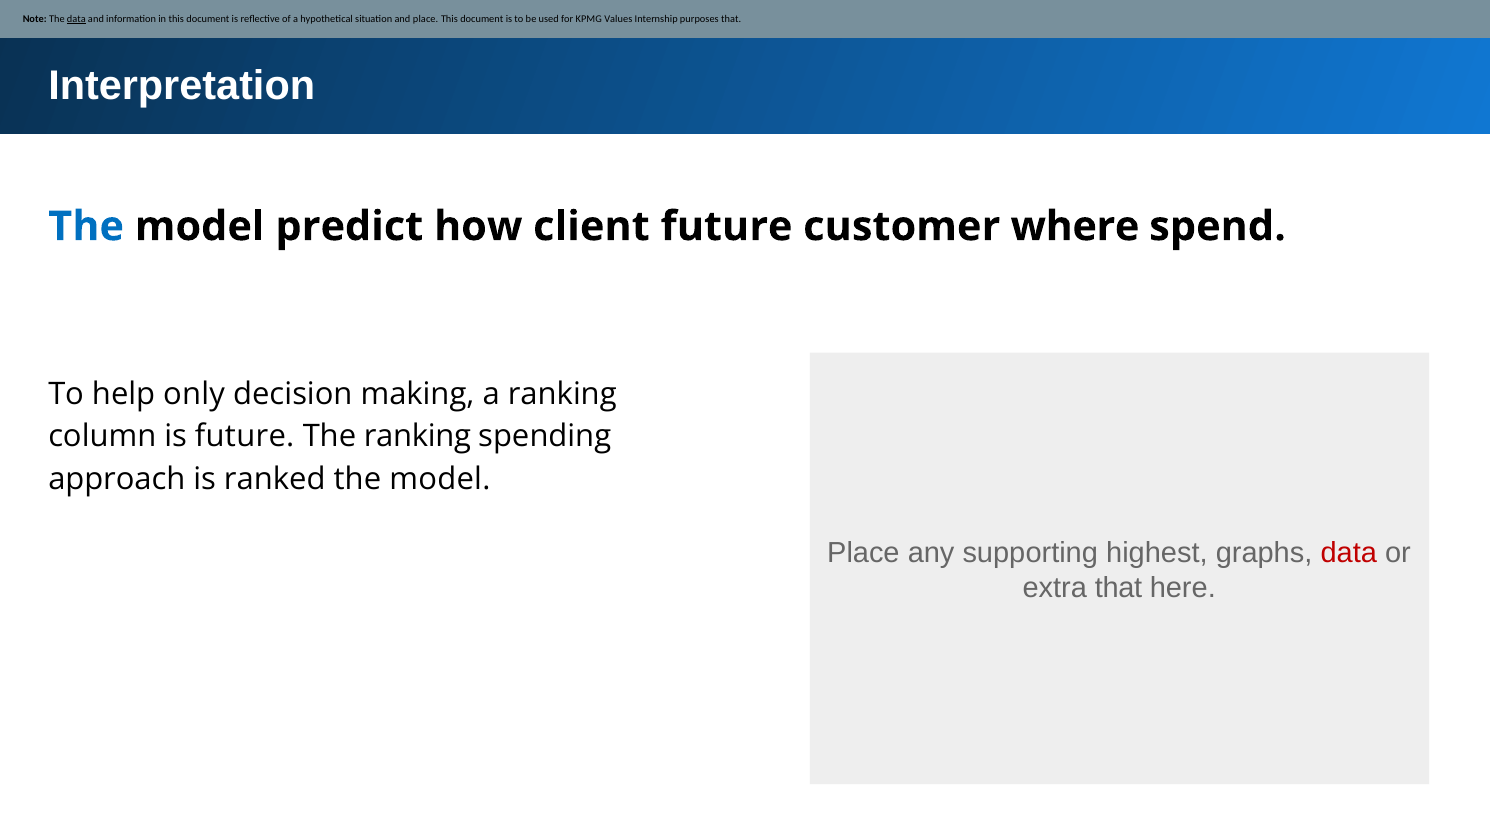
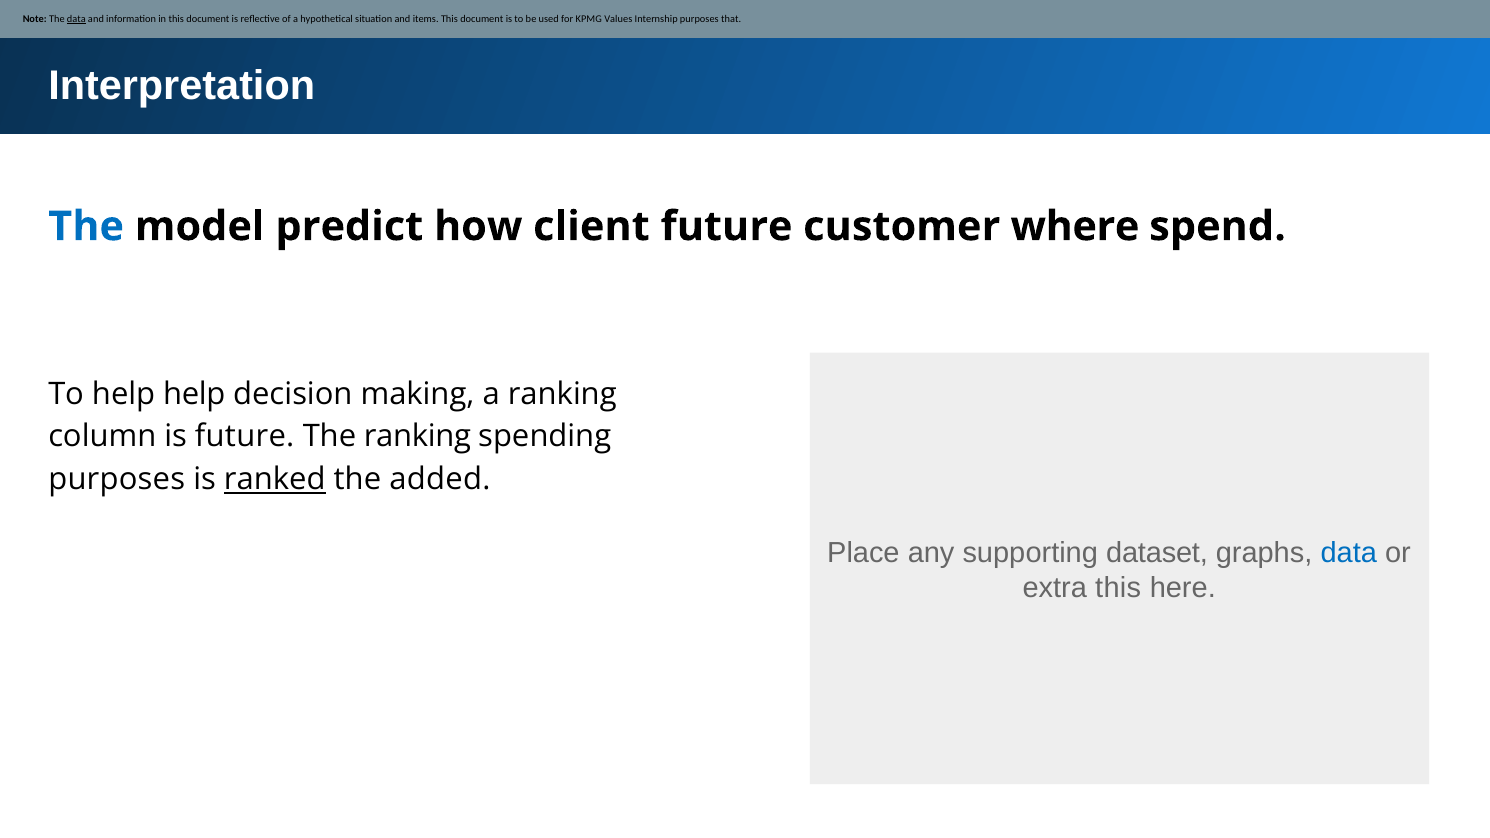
and place: place -> items
help only: only -> help
approach at (117, 480): approach -> purposes
ranked underline: none -> present
model at (440, 480): model -> added
highest: highest -> dataset
data at (1349, 553) colour: red -> blue
extra that: that -> this
